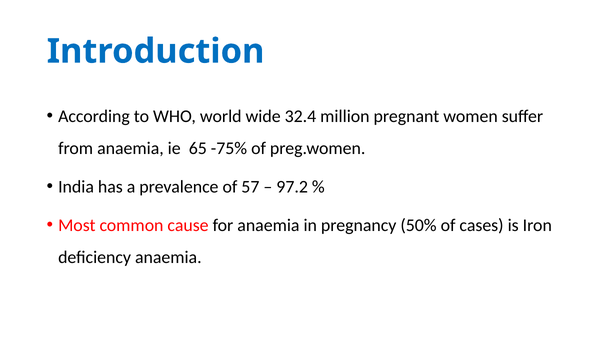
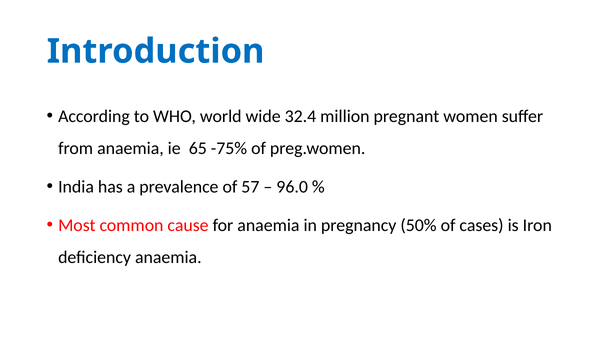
97.2: 97.2 -> 96.0
